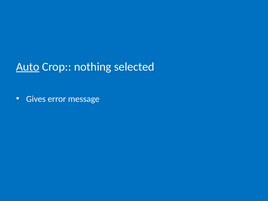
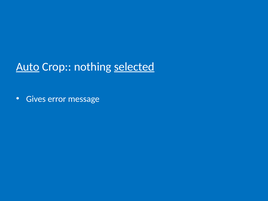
selected underline: none -> present
